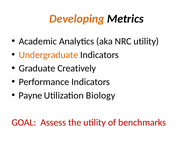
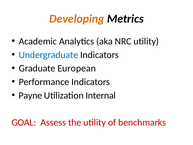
Undergraduate colour: orange -> blue
Creatively: Creatively -> European
Biology: Biology -> Internal
